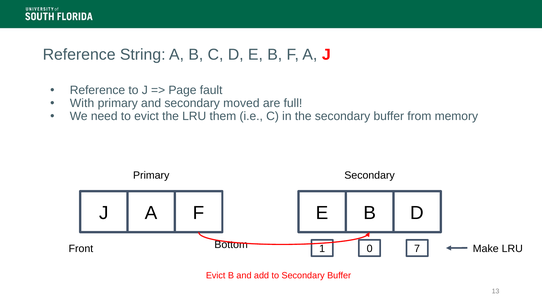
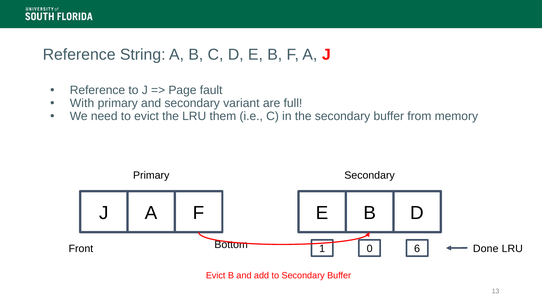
moved: moved -> variant
Make: Make -> Done
7: 7 -> 6
